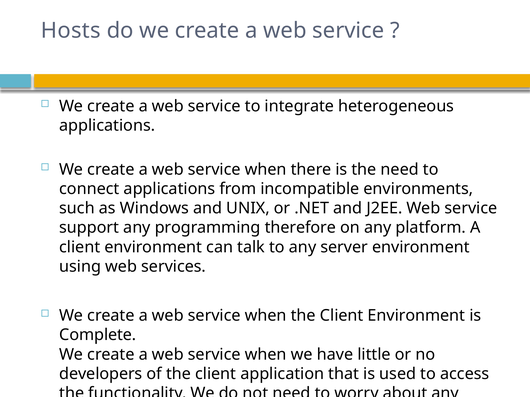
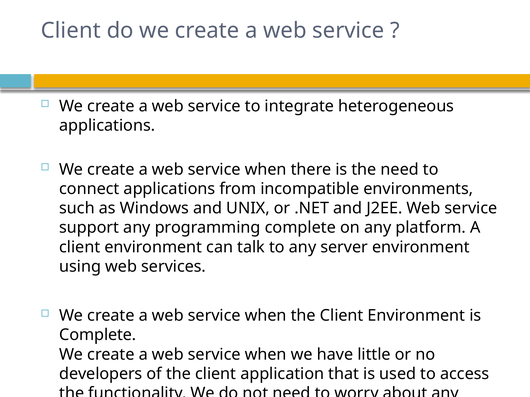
Hosts at (71, 31): Hosts -> Client
programming therefore: therefore -> complete
